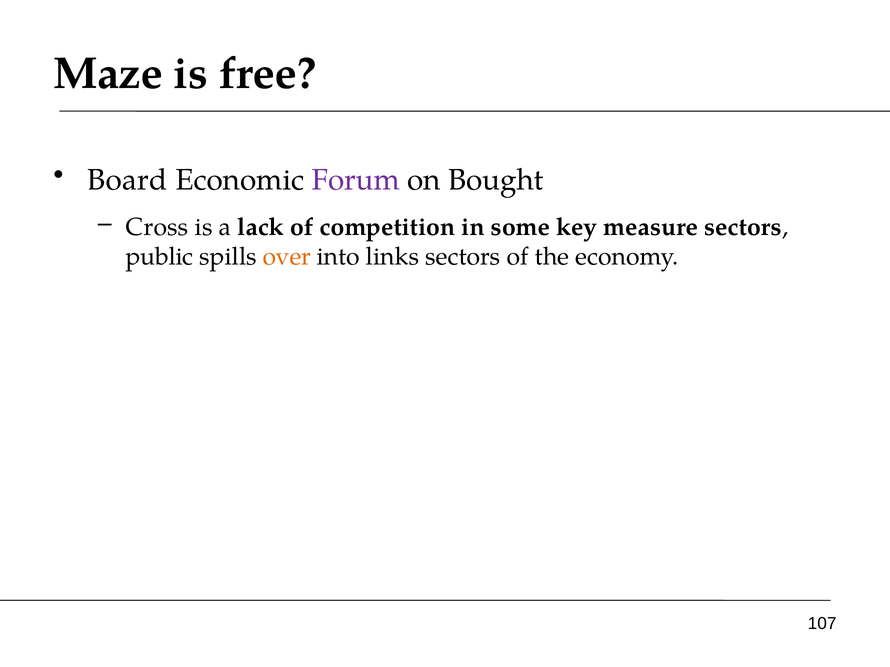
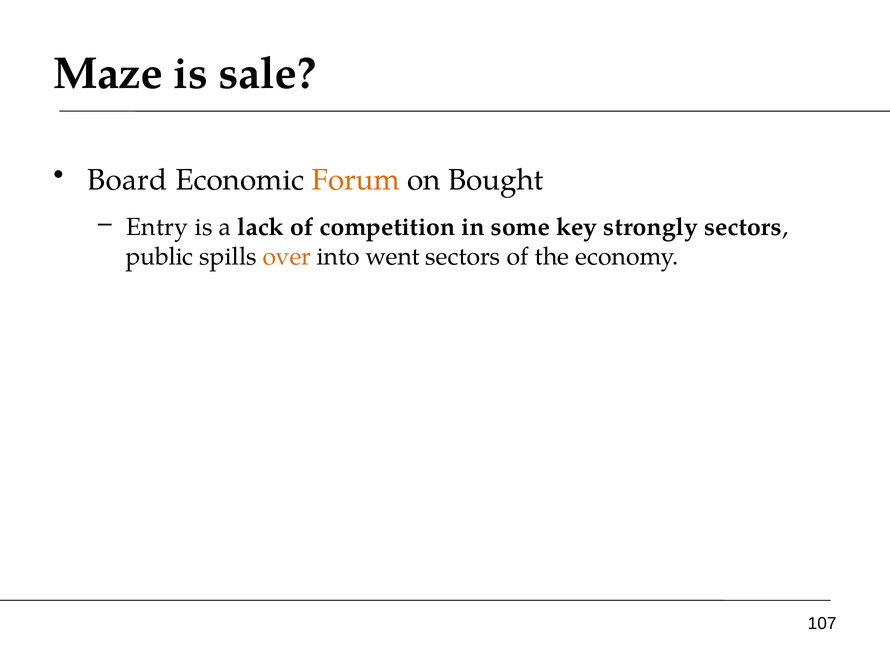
free: free -> sale
Forum colour: purple -> orange
Cross: Cross -> Entry
measure: measure -> strongly
links: links -> went
